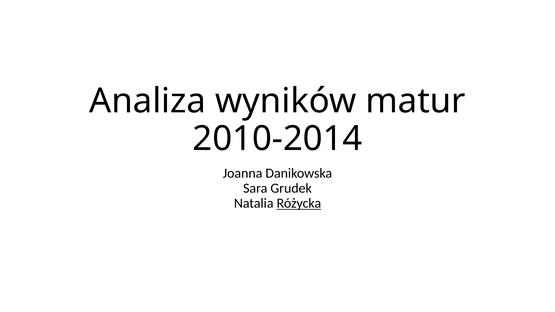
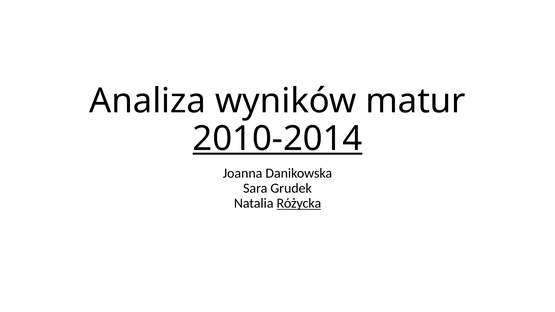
2010-2014 underline: none -> present
